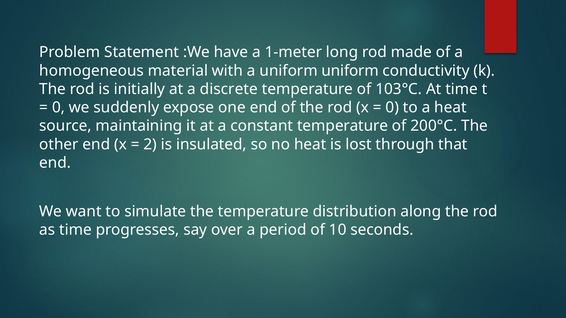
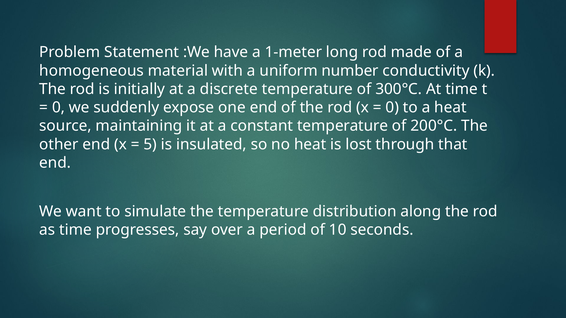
uniform uniform: uniform -> number
103°C: 103°C -> 300°C
2: 2 -> 5
